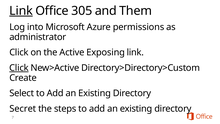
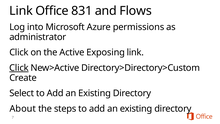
Link at (21, 11) underline: present -> none
305: 305 -> 831
Them: Them -> Flows
Secret: Secret -> About
